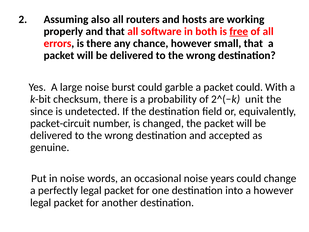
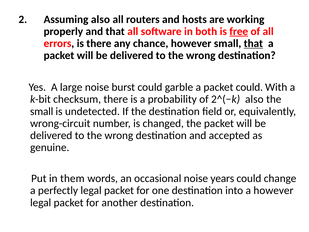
that at (253, 43) underline: none -> present
2^(−k unit: unit -> also
since at (42, 111): since -> small
packet-circuit: packet-circuit -> wrong-circuit
in noise: noise -> them
